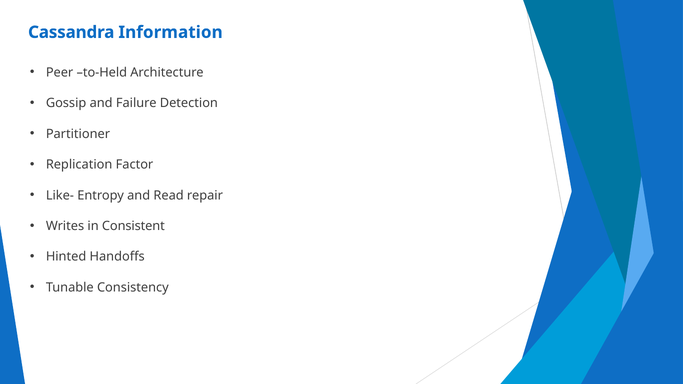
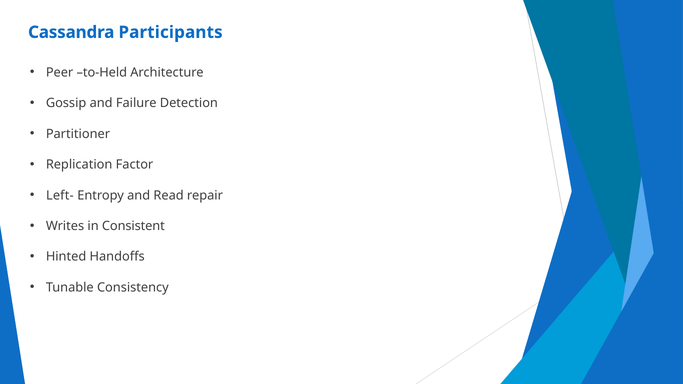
Information: Information -> Participants
Like-: Like- -> Left-
